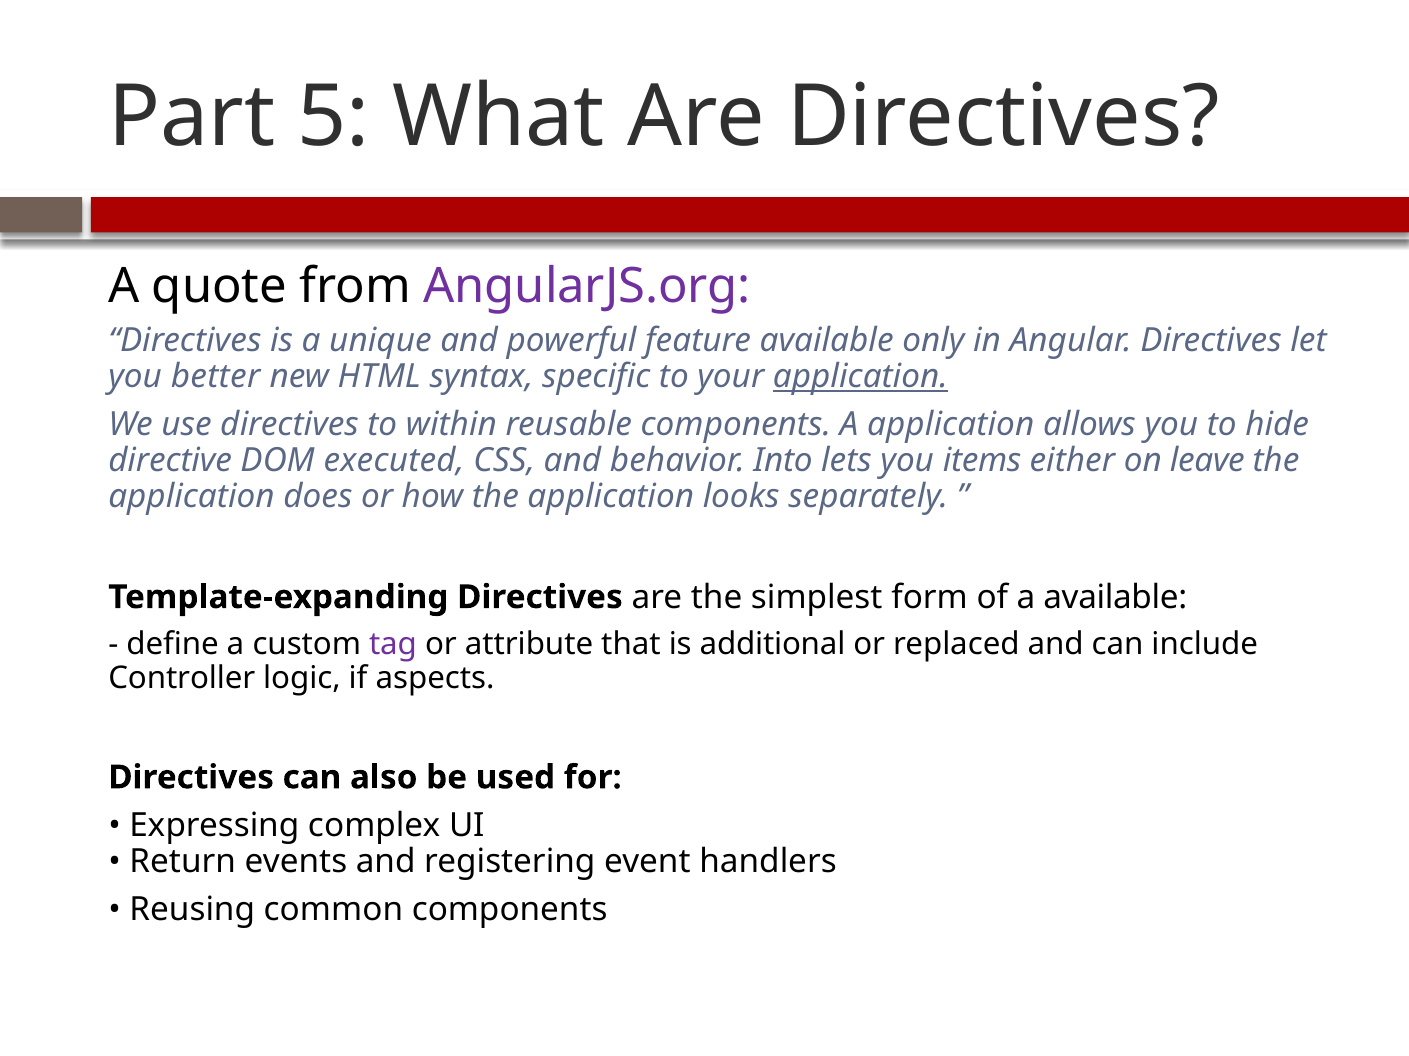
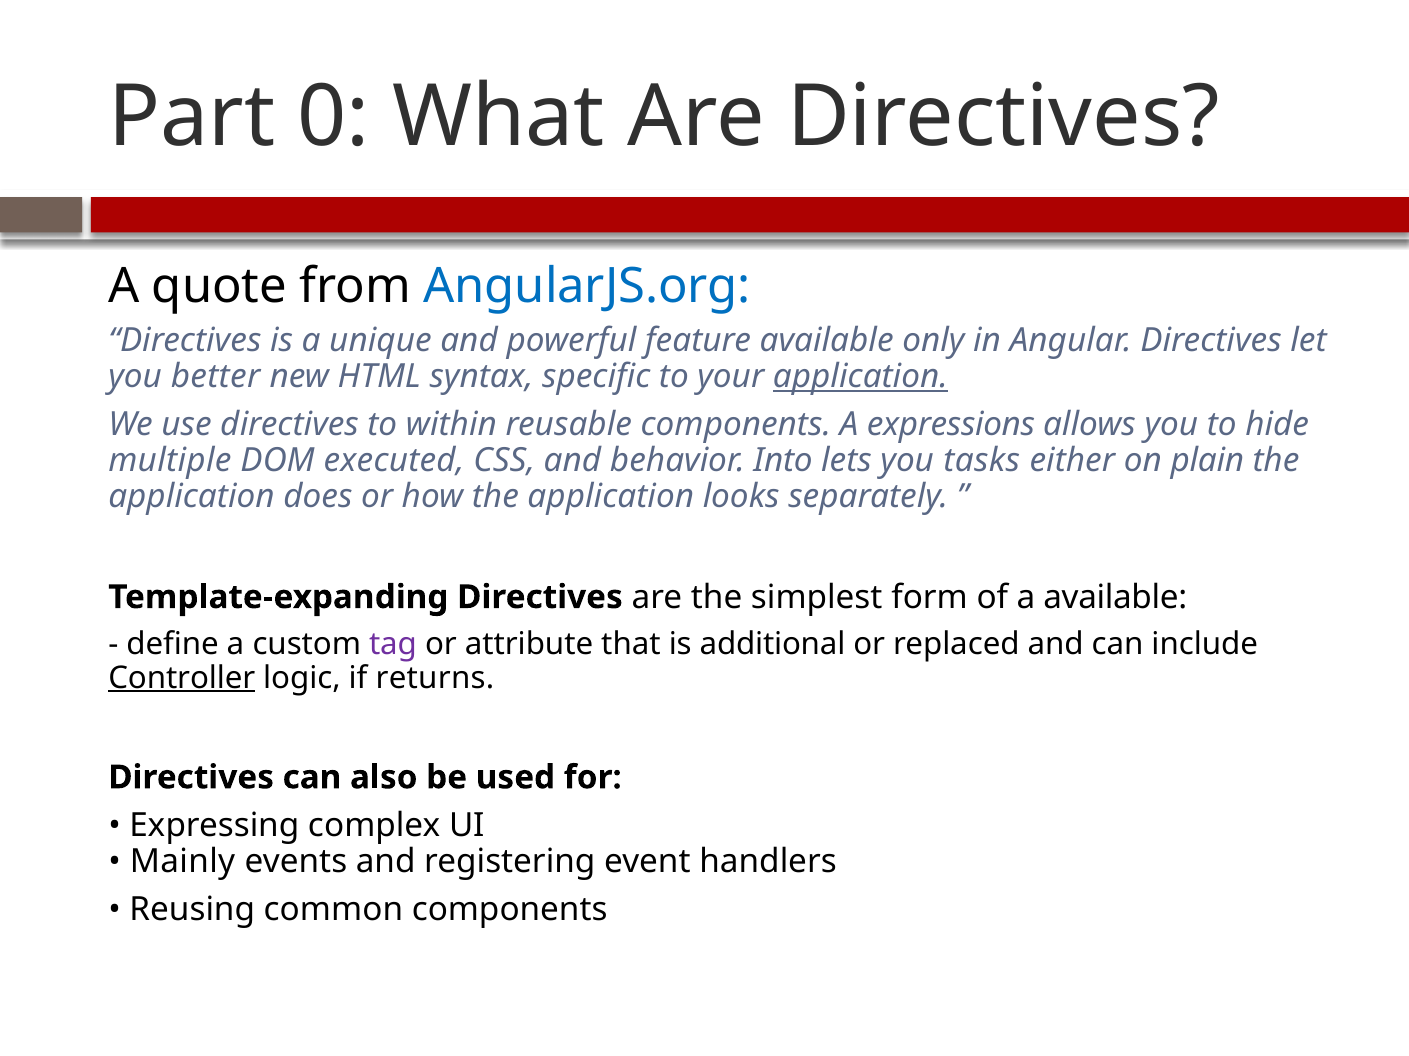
5: 5 -> 0
AngularJS.org colour: purple -> blue
A application: application -> expressions
directive: directive -> multiple
items: items -> tasks
leave: leave -> plain
Controller underline: none -> present
aspects: aspects -> returns
Return: Return -> Mainly
